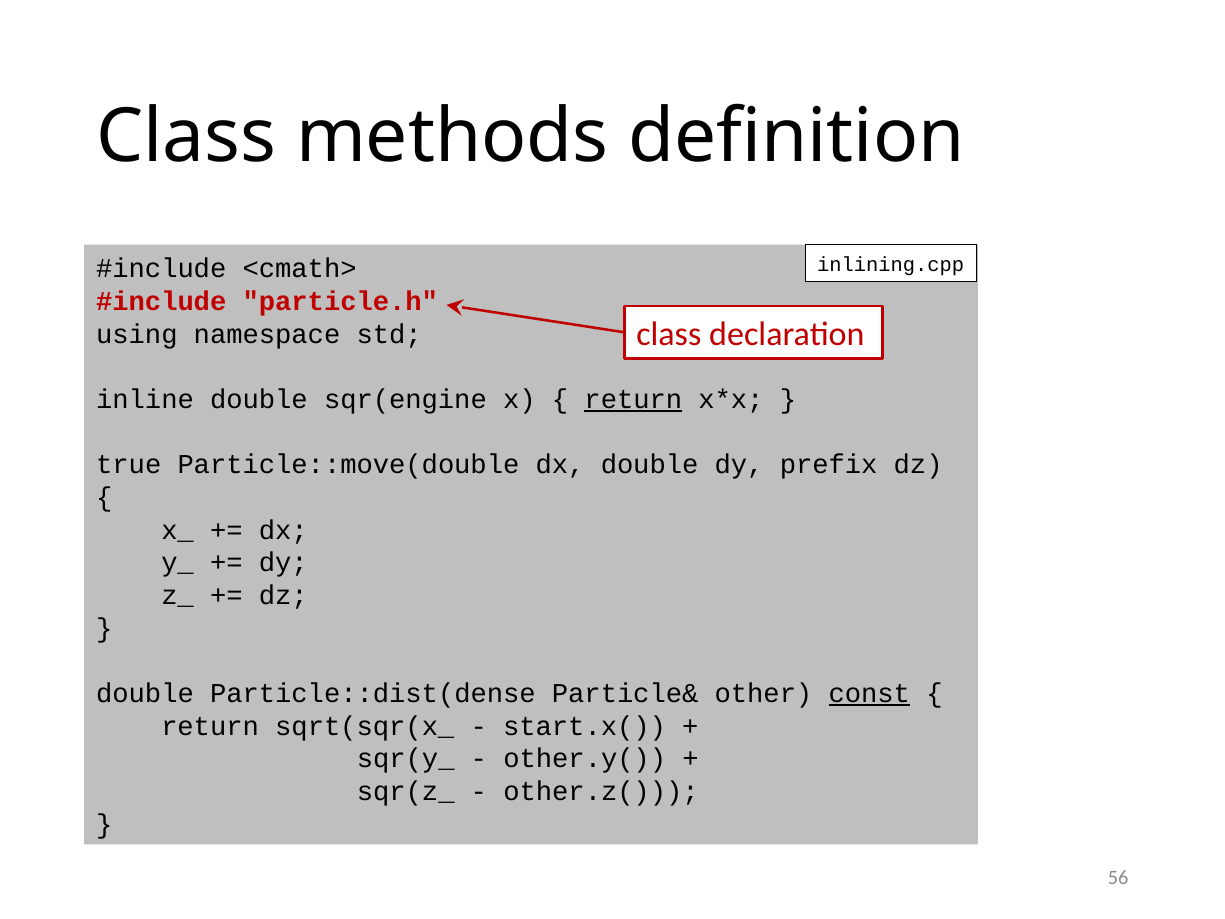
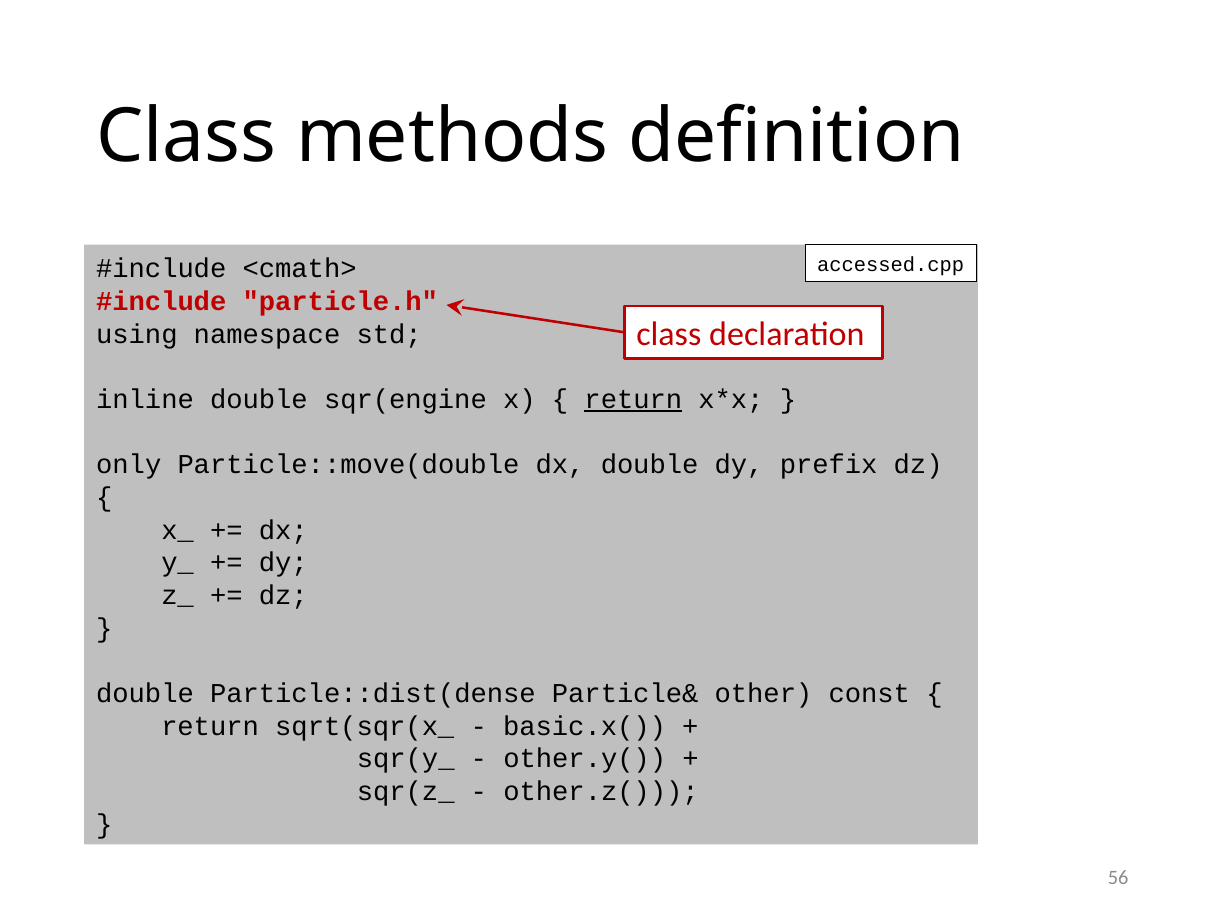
inlining.cpp: inlining.cpp -> accessed.cpp
true: true -> only
const underline: present -> none
start.x(: start.x( -> basic.x(
